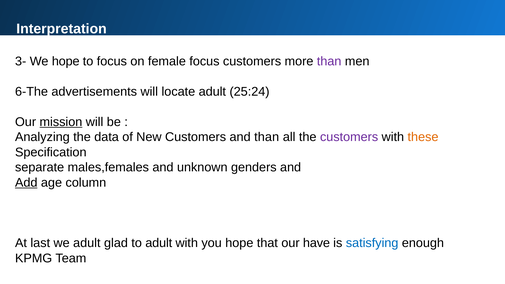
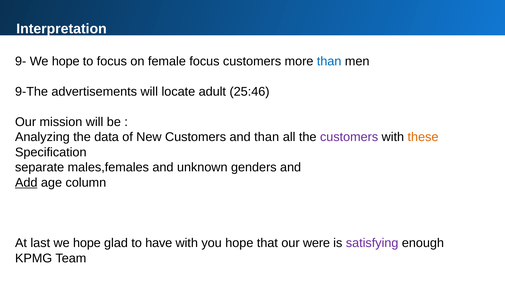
3-: 3- -> 9-
than at (329, 61) colour: purple -> blue
6-The: 6-The -> 9-The
25:24: 25:24 -> 25:46
mission underline: present -> none
last we adult: adult -> hope
to adult: adult -> have
have: have -> were
satisfying colour: blue -> purple
